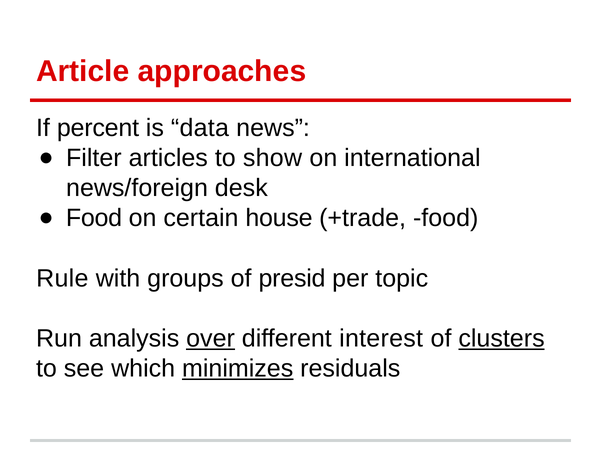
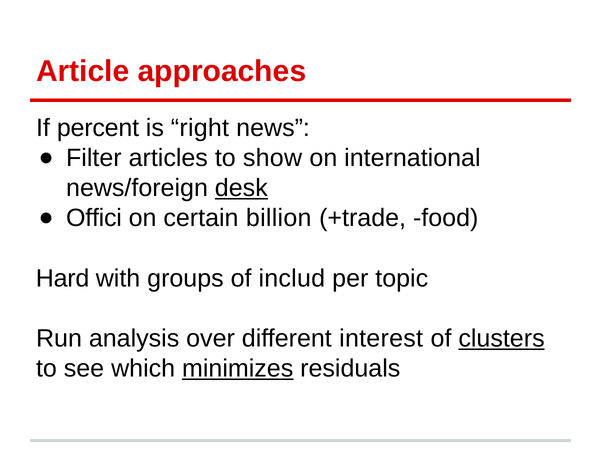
data: data -> right
desk underline: none -> present
Food at (94, 218): Food -> Offici
house: house -> billion
Rule: Rule -> Hard
presid: presid -> includ
over underline: present -> none
